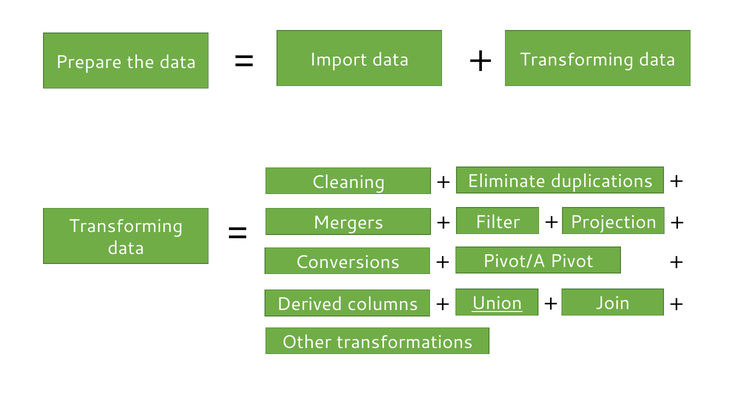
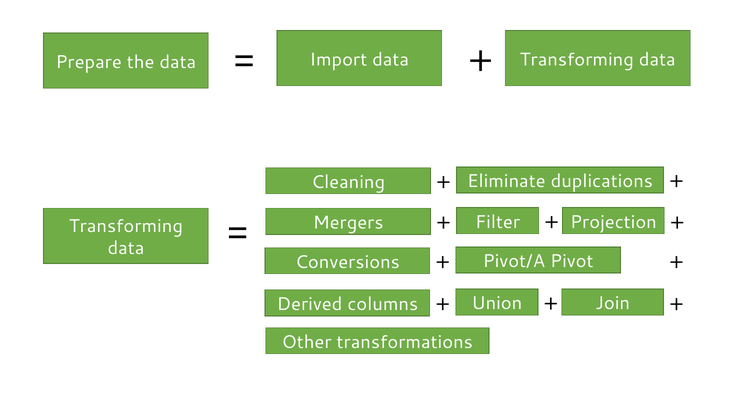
Union underline: present -> none
